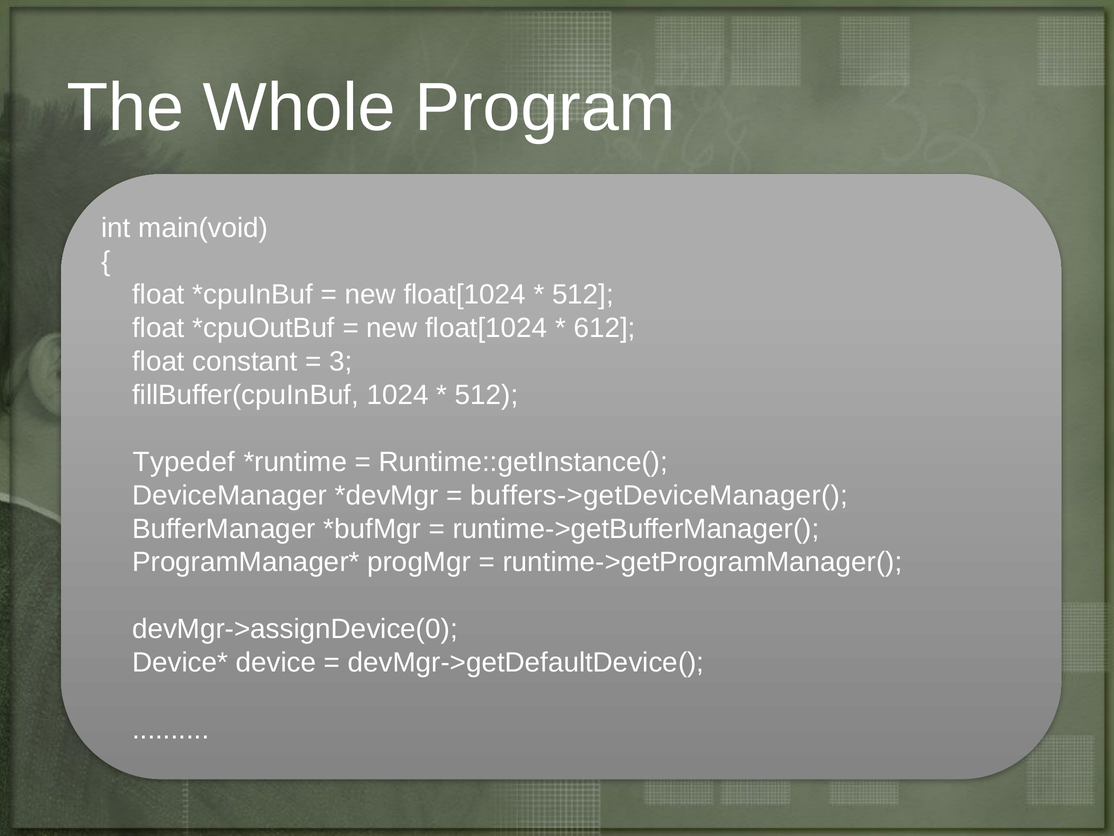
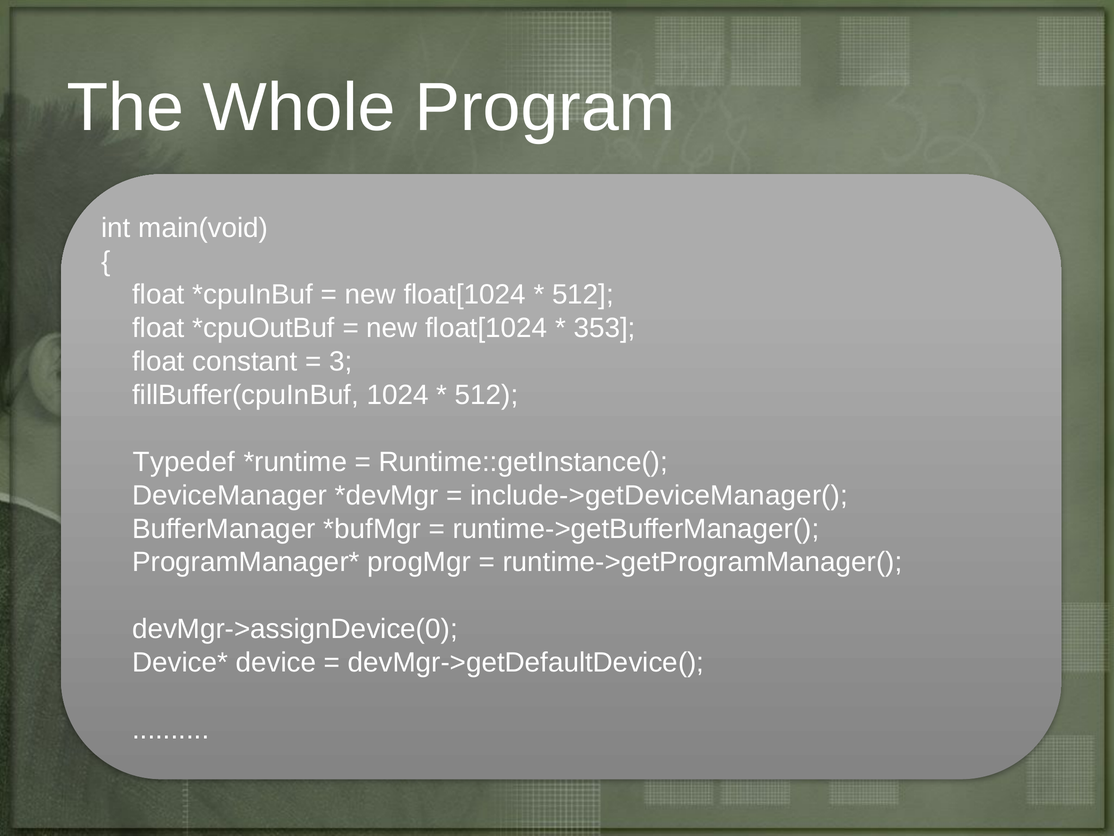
612: 612 -> 353
buffers->getDeviceManager(: buffers->getDeviceManager( -> include->getDeviceManager(
